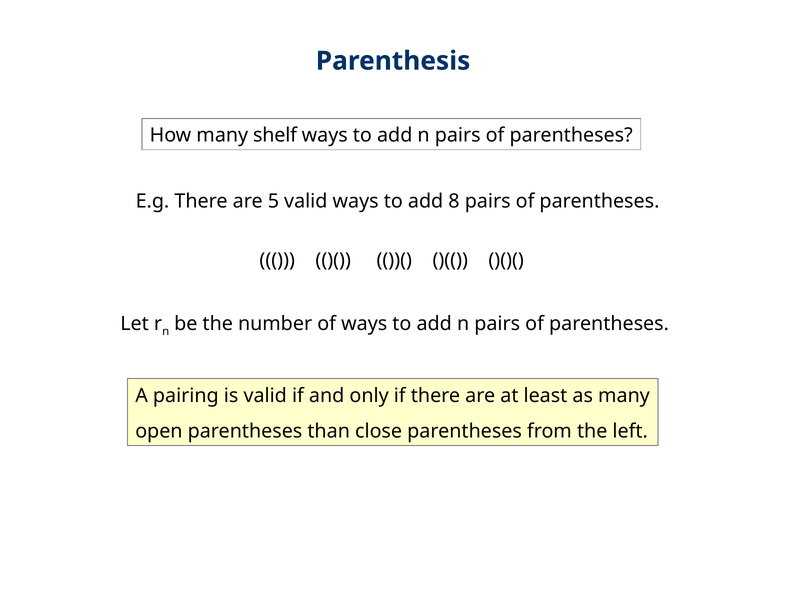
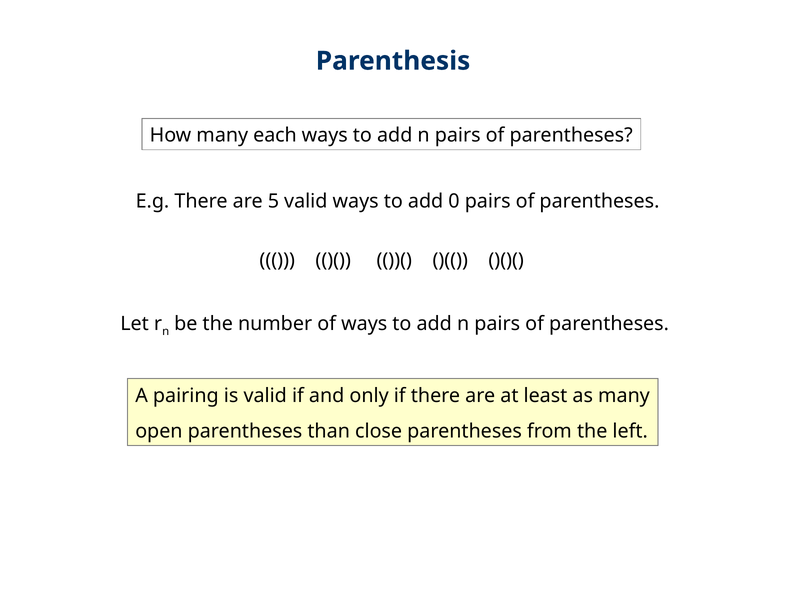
shelf: shelf -> each
8: 8 -> 0
